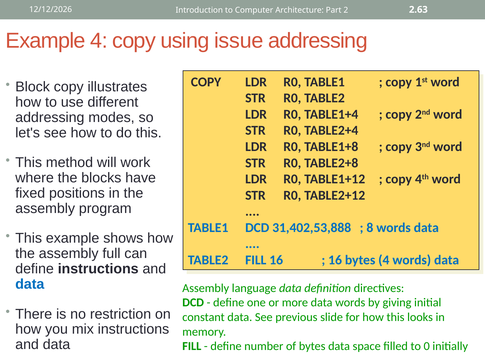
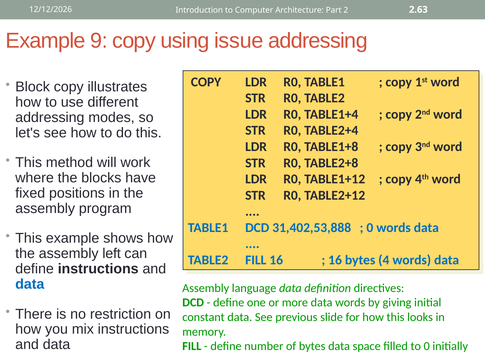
Example 4: 4 -> 9
8 at (370, 227): 8 -> 0
full: full -> left
